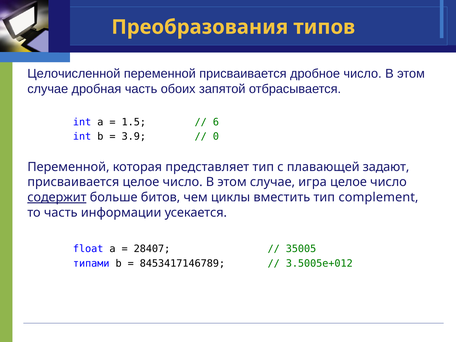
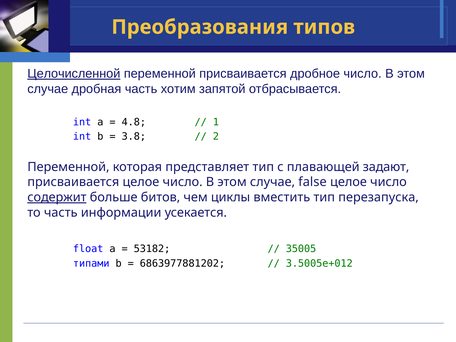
Целочисленной underline: none -> present
обоих: обоих -> хотим
1.5: 1.5 -> 4.8
6: 6 -> 1
3.9: 3.9 -> 3.8
0: 0 -> 2
игра: игра -> false
complement: complement -> перезапуска
28407: 28407 -> 53182
8453417146789: 8453417146789 -> 6863977881202
